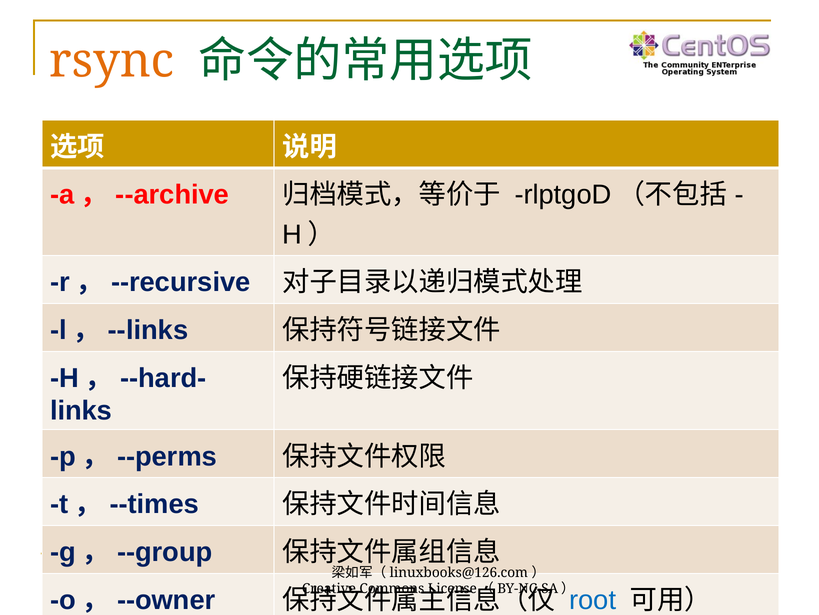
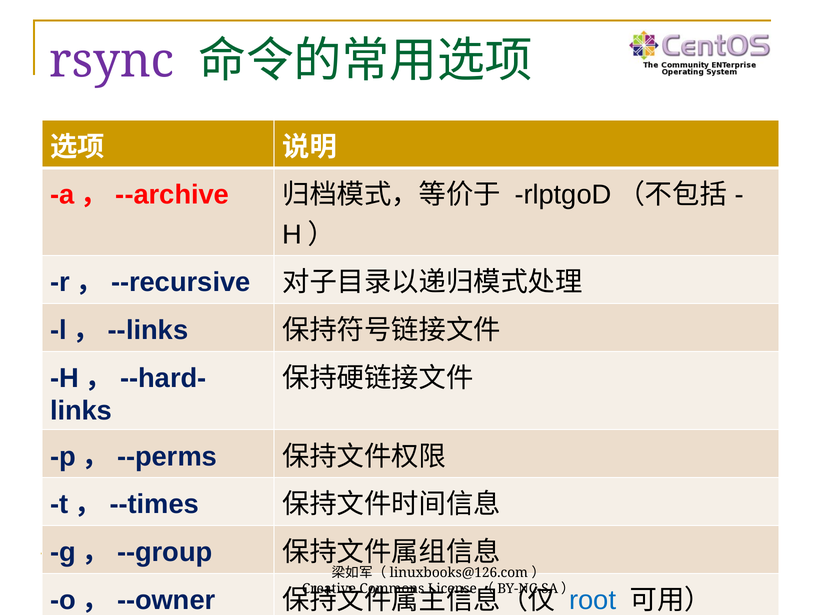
rsync colour: orange -> purple
